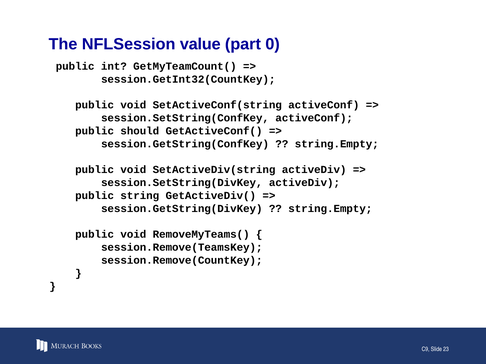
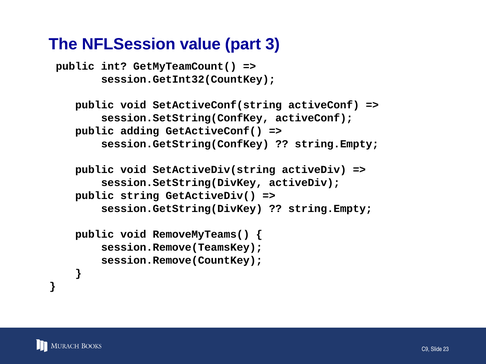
0: 0 -> 3
should: should -> adding
